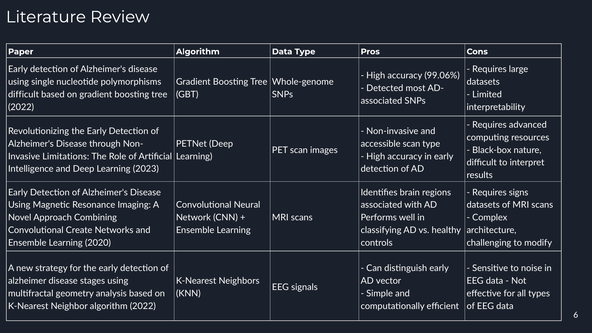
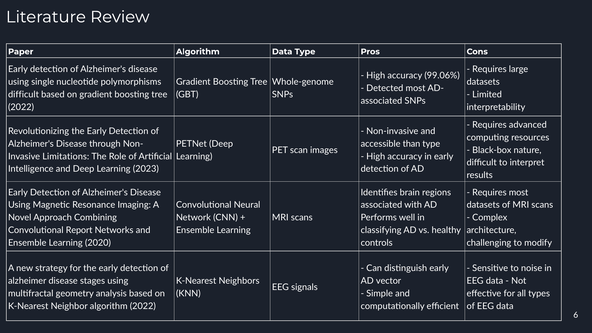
accessible scan: scan -> than
Requires signs: signs -> most
Create: Create -> Report
